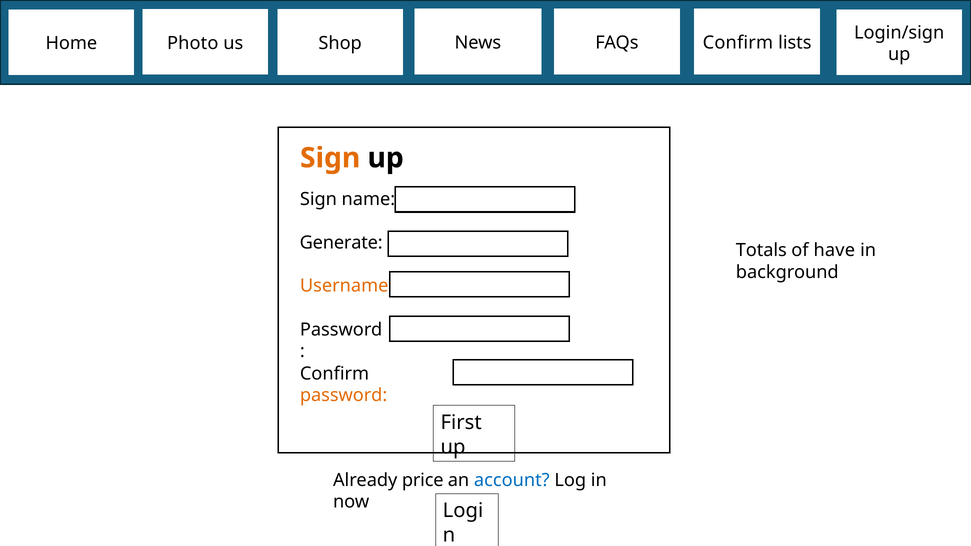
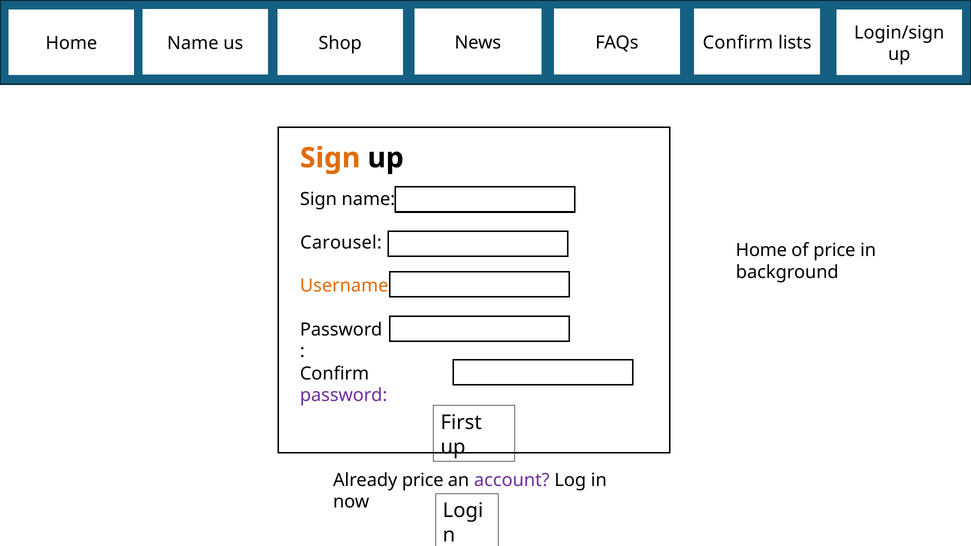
Home Photo: Photo -> Name
Generate: Generate -> Carousel
Totals at (761, 250): Totals -> Home
of have: have -> price
password at (344, 396) colour: orange -> purple
account colour: blue -> purple
